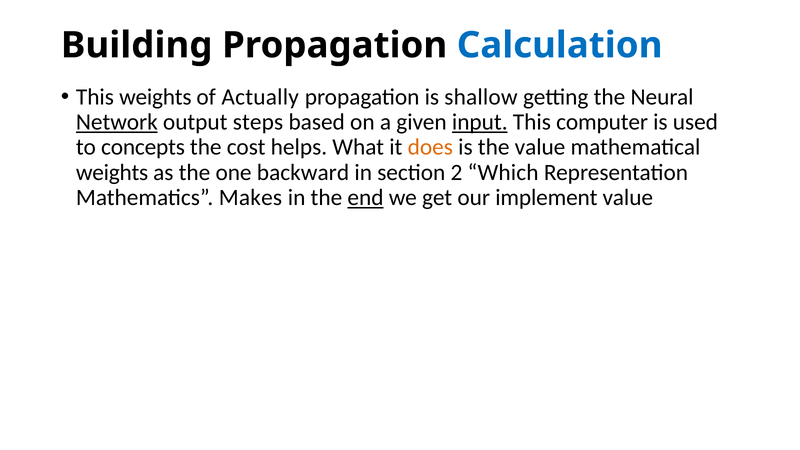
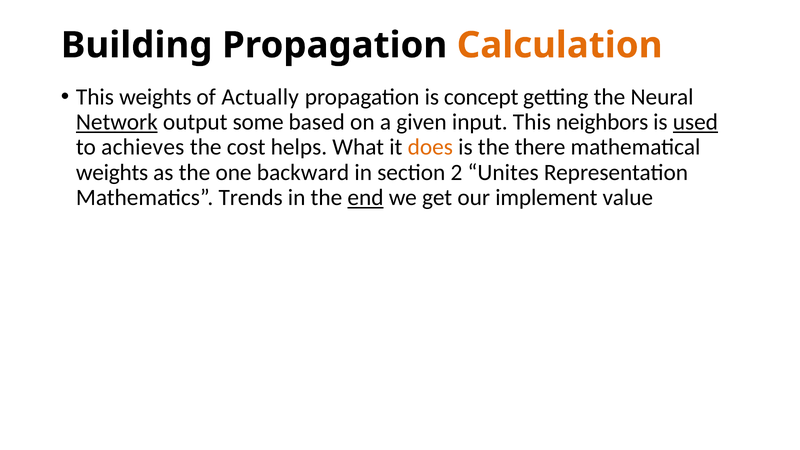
Calculation colour: blue -> orange
shallow: shallow -> concept
steps: steps -> some
input underline: present -> none
computer: computer -> neighbors
used underline: none -> present
concepts: concepts -> achieves
the value: value -> there
Which: Which -> Unites
Makes: Makes -> Trends
